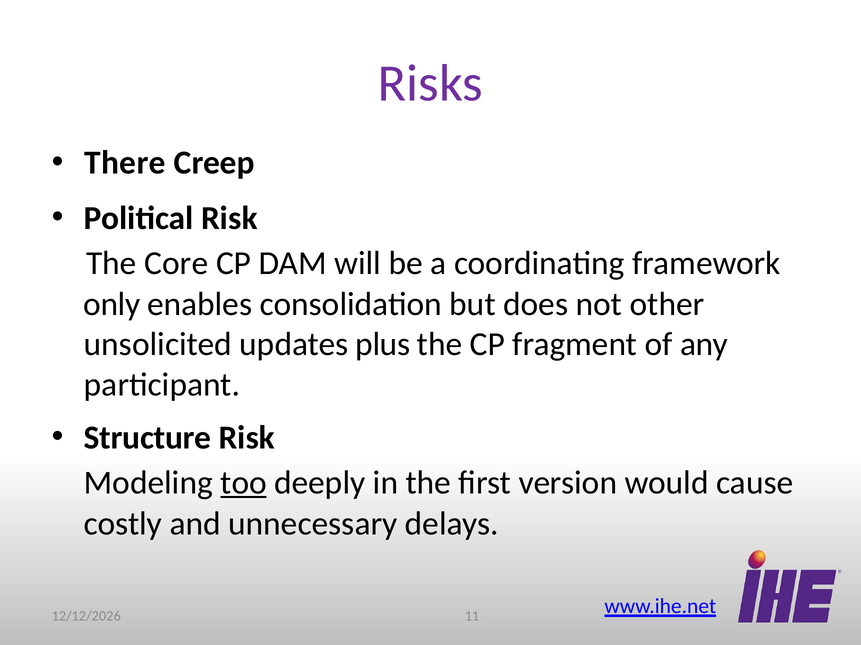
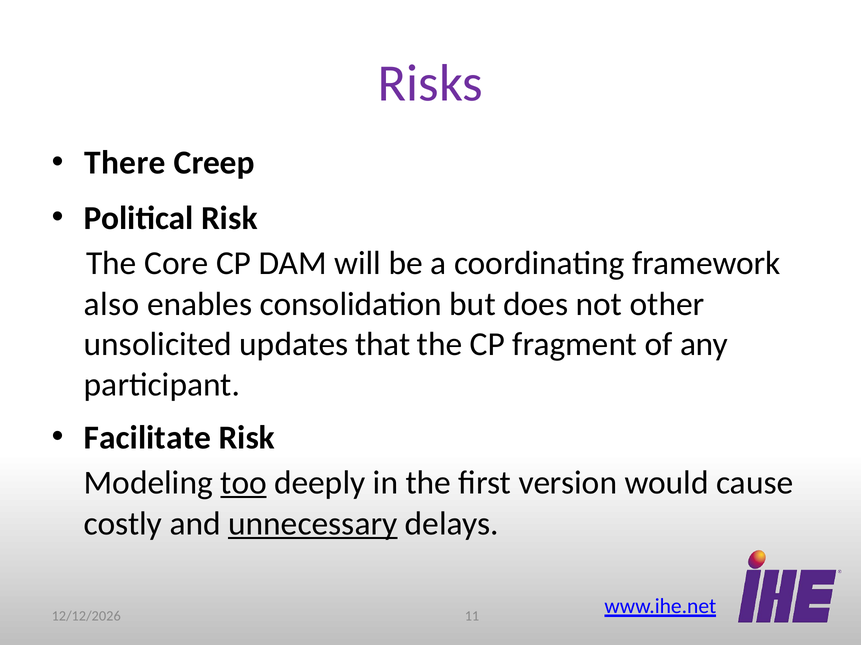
only: only -> also
plus: plus -> that
Structure: Structure -> Facilitate
unnecessary underline: none -> present
